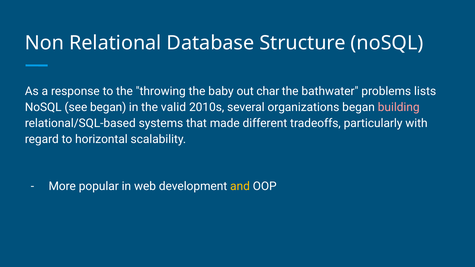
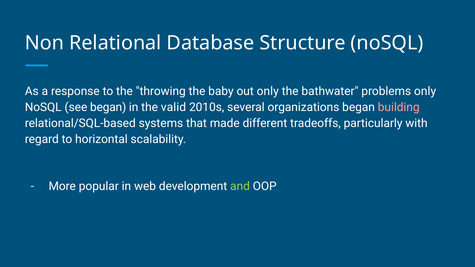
out char: char -> only
problems lists: lists -> only
and colour: yellow -> light green
